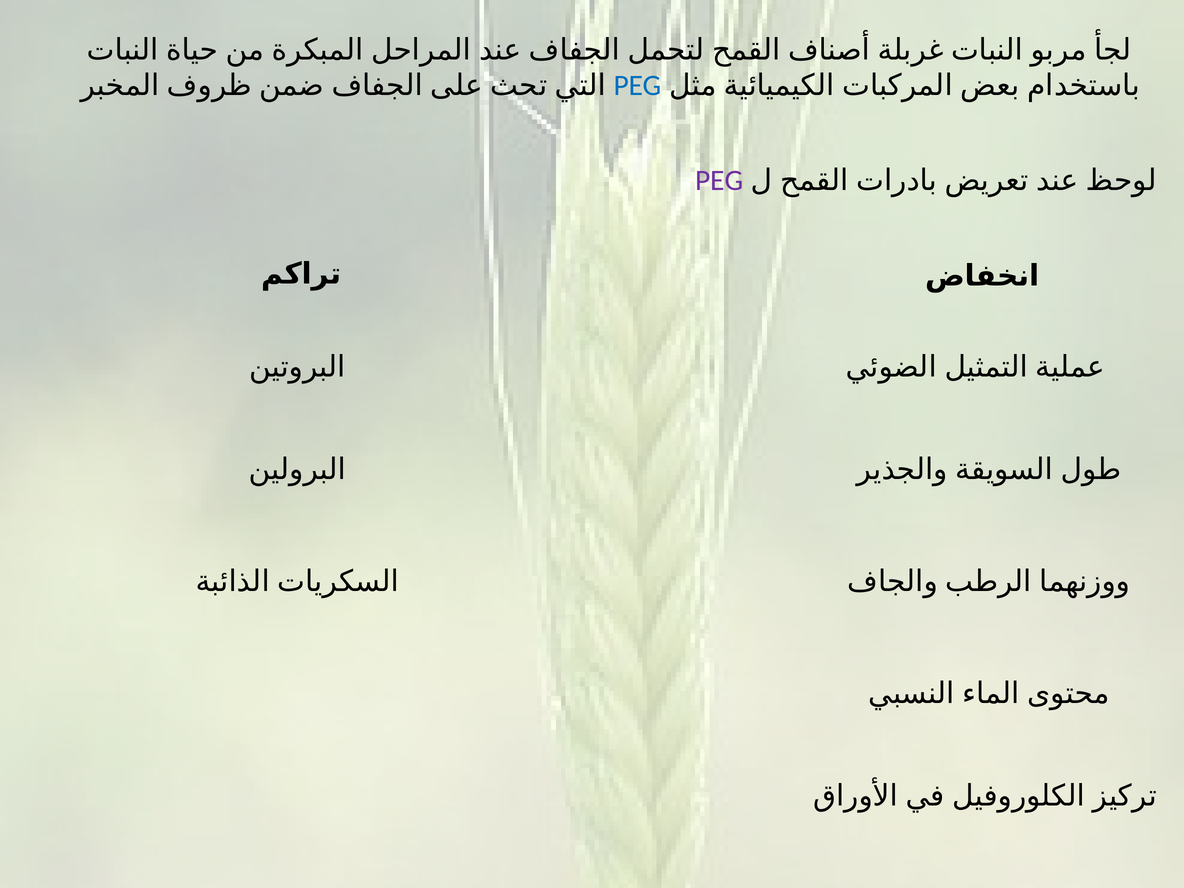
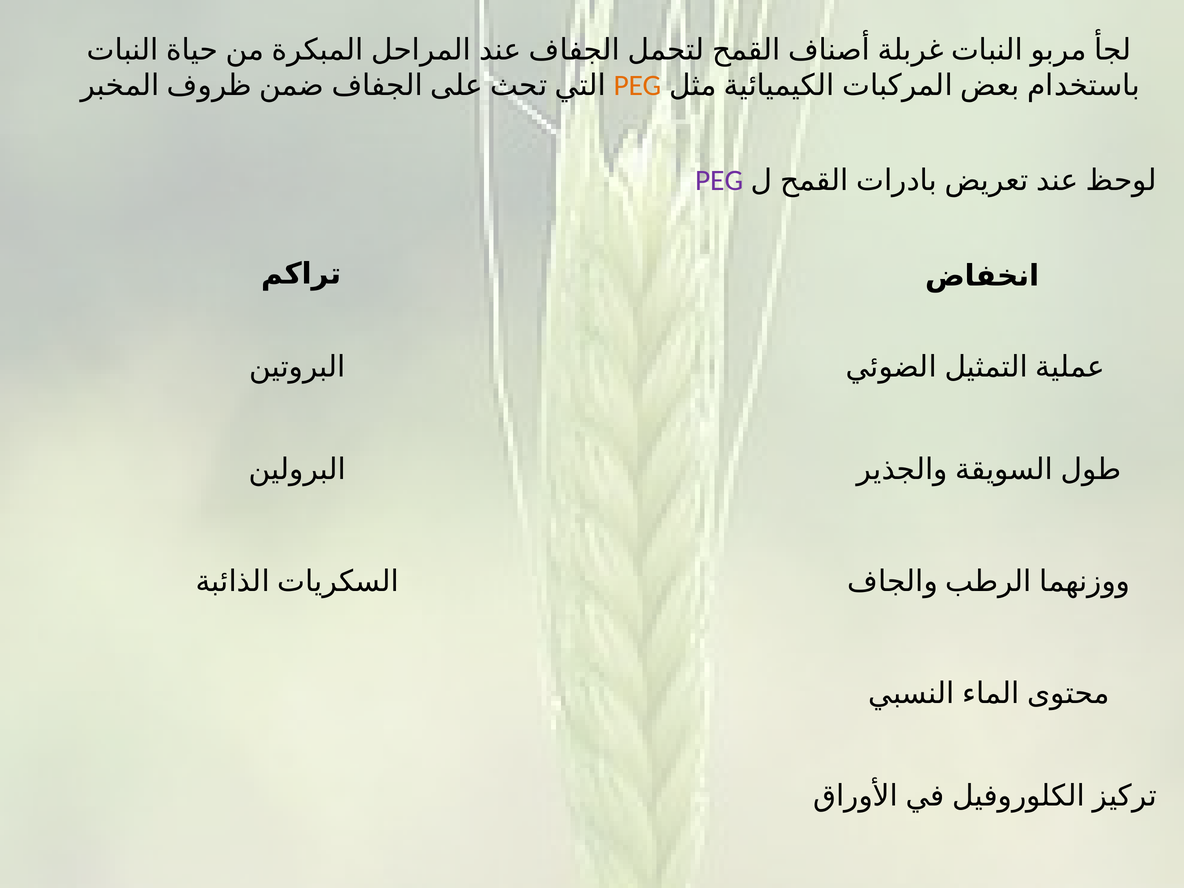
PEG at (638, 86) colour: blue -> orange
